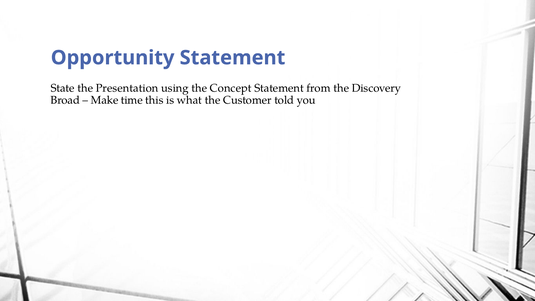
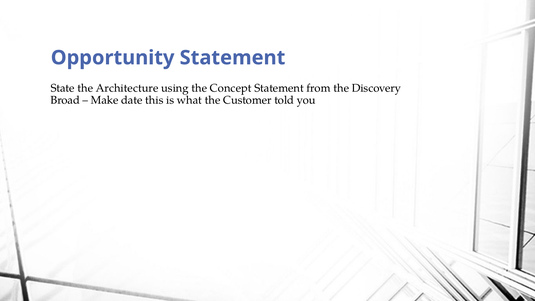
Presentation: Presentation -> Architecture
time: time -> date
